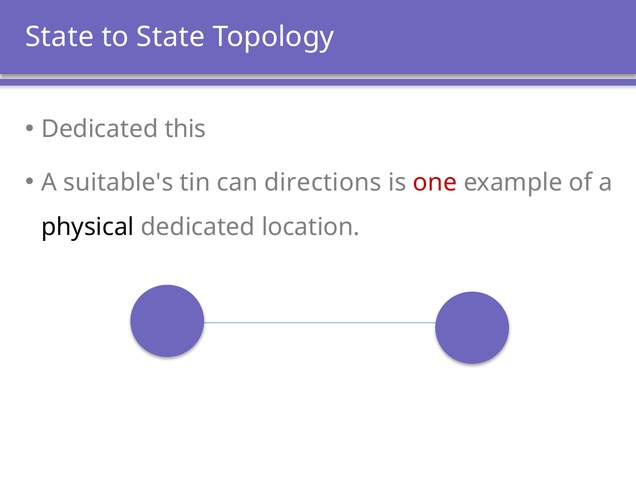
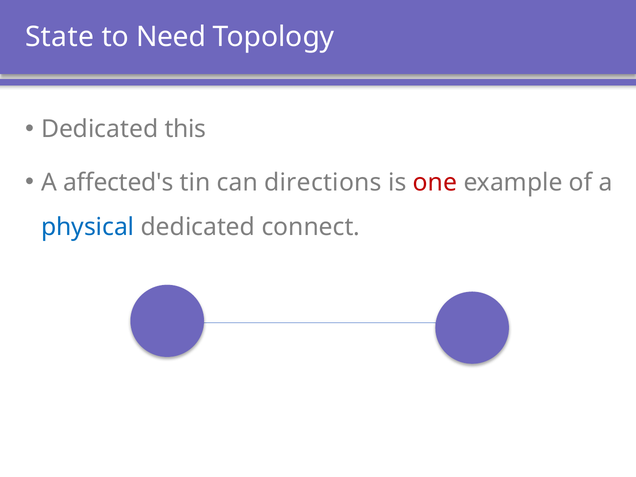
to State: State -> Need
suitable's: suitable's -> affected's
physical colour: black -> blue
location: location -> connect
